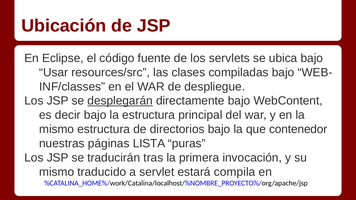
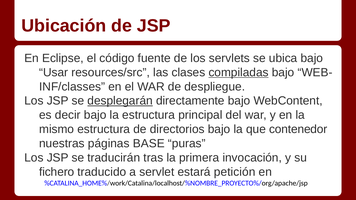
compiladas underline: none -> present
LISTA: LISTA -> BASE
mismo at (57, 172): mismo -> fichero
compila: compila -> petición
